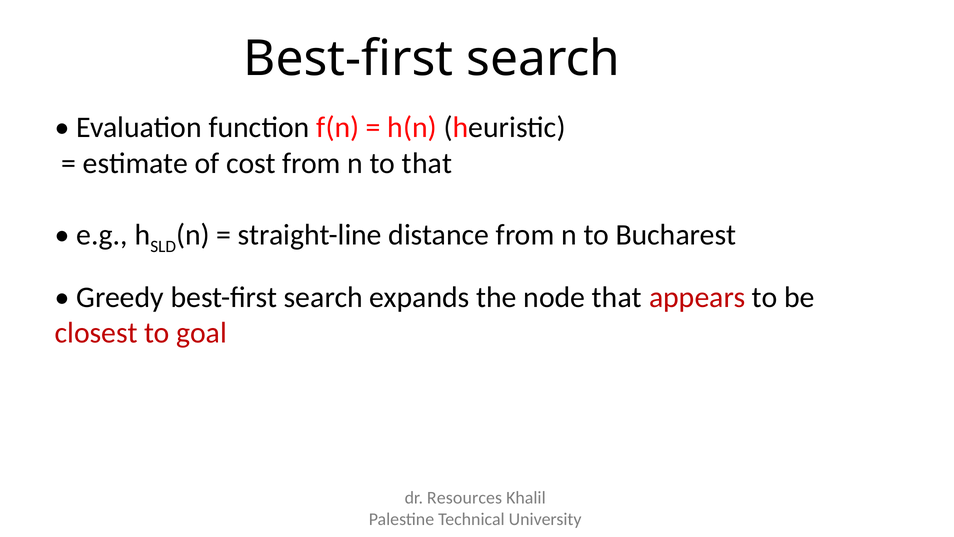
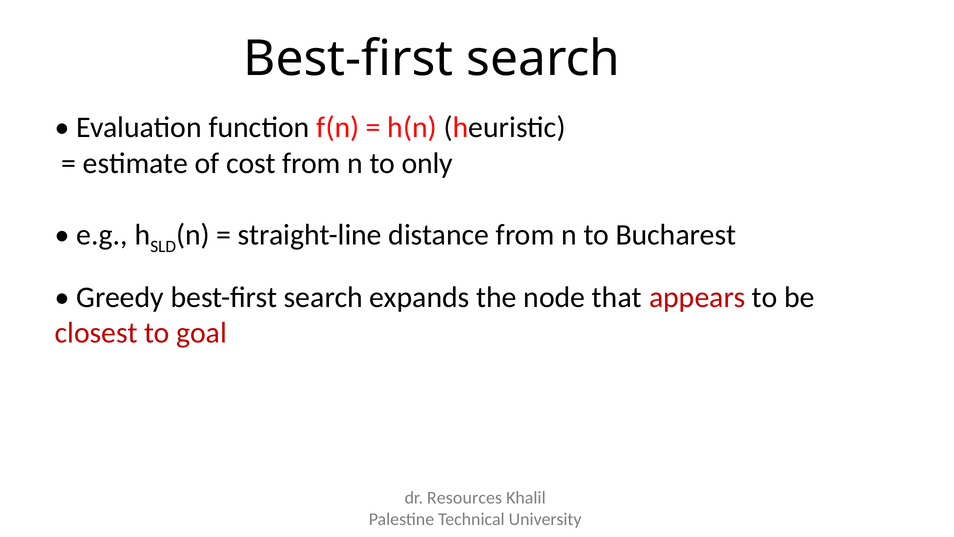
to that: that -> only
